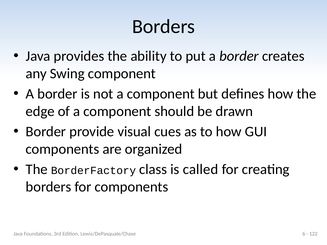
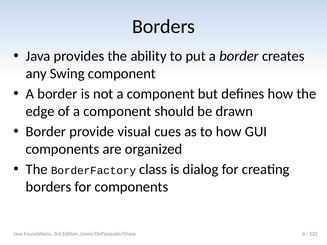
called: called -> dialog
